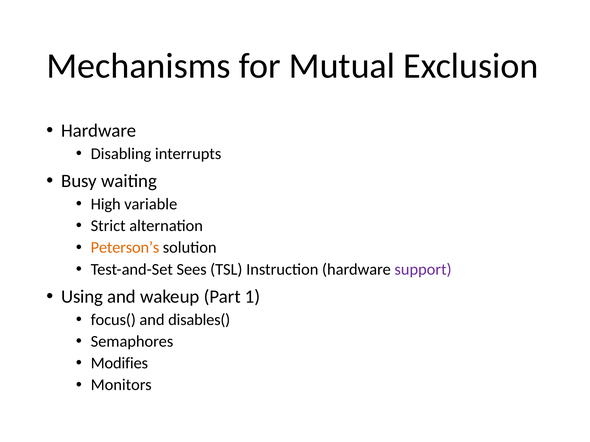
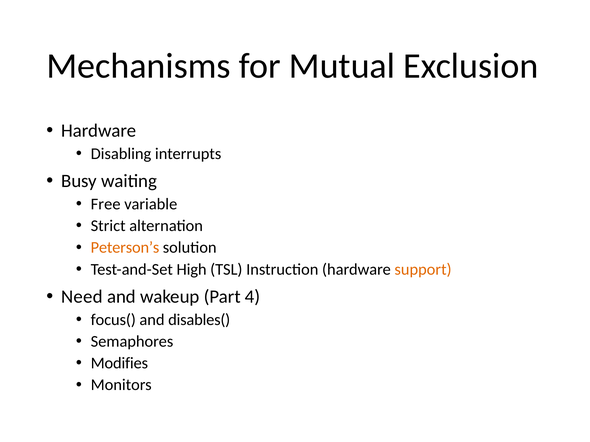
High: High -> Free
Sees: Sees -> High
support colour: purple -> orange
Using: Using -> Need
1: 1 -> 4
